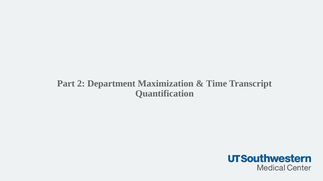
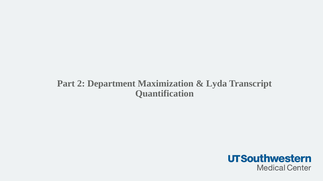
Time: Time -> Lyda
